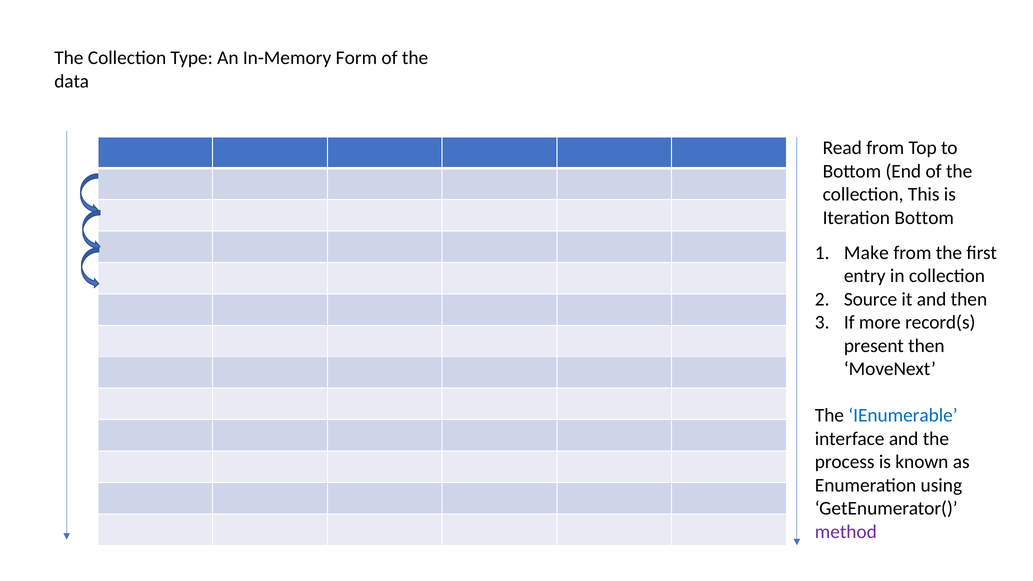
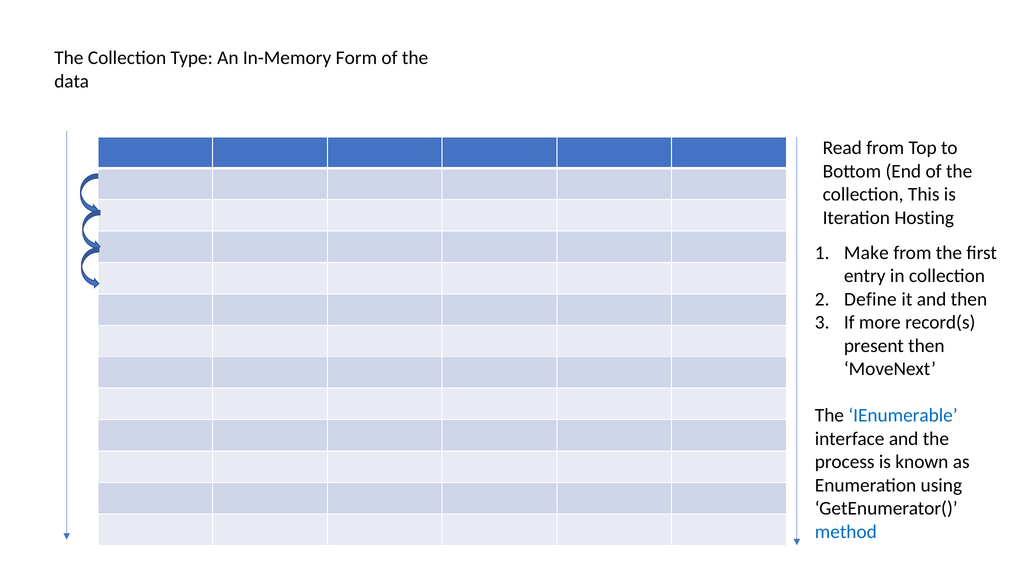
Iteration Bottom: Bottom -> Hosting
Source: Source -> Define
method colour: purple -> blue
